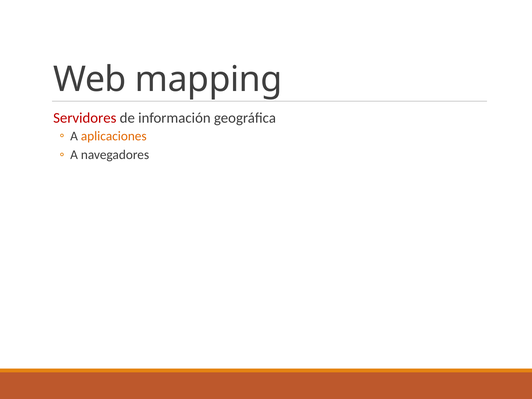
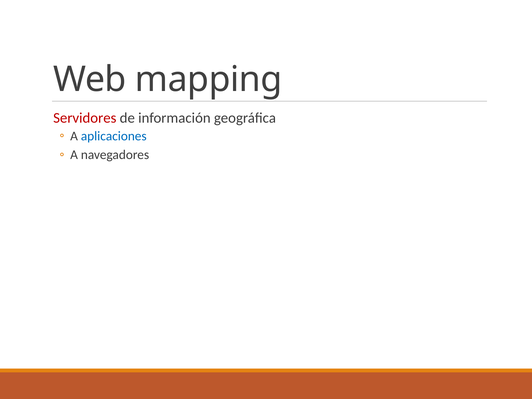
aplicaciones colour: orange -> blue
